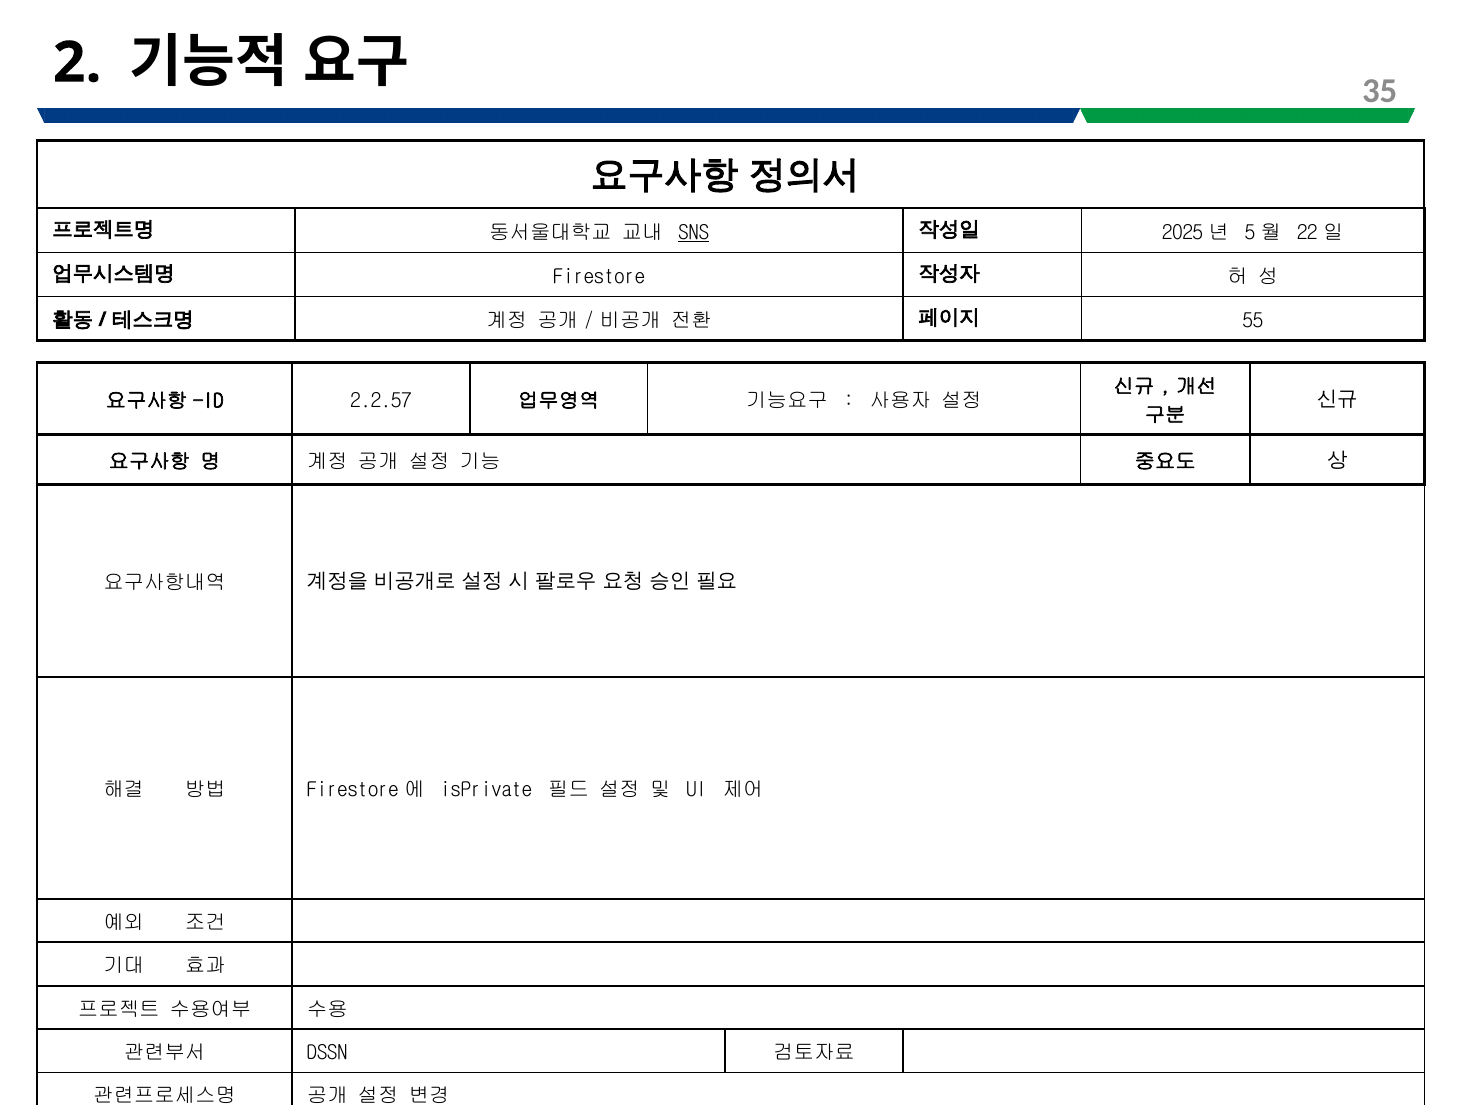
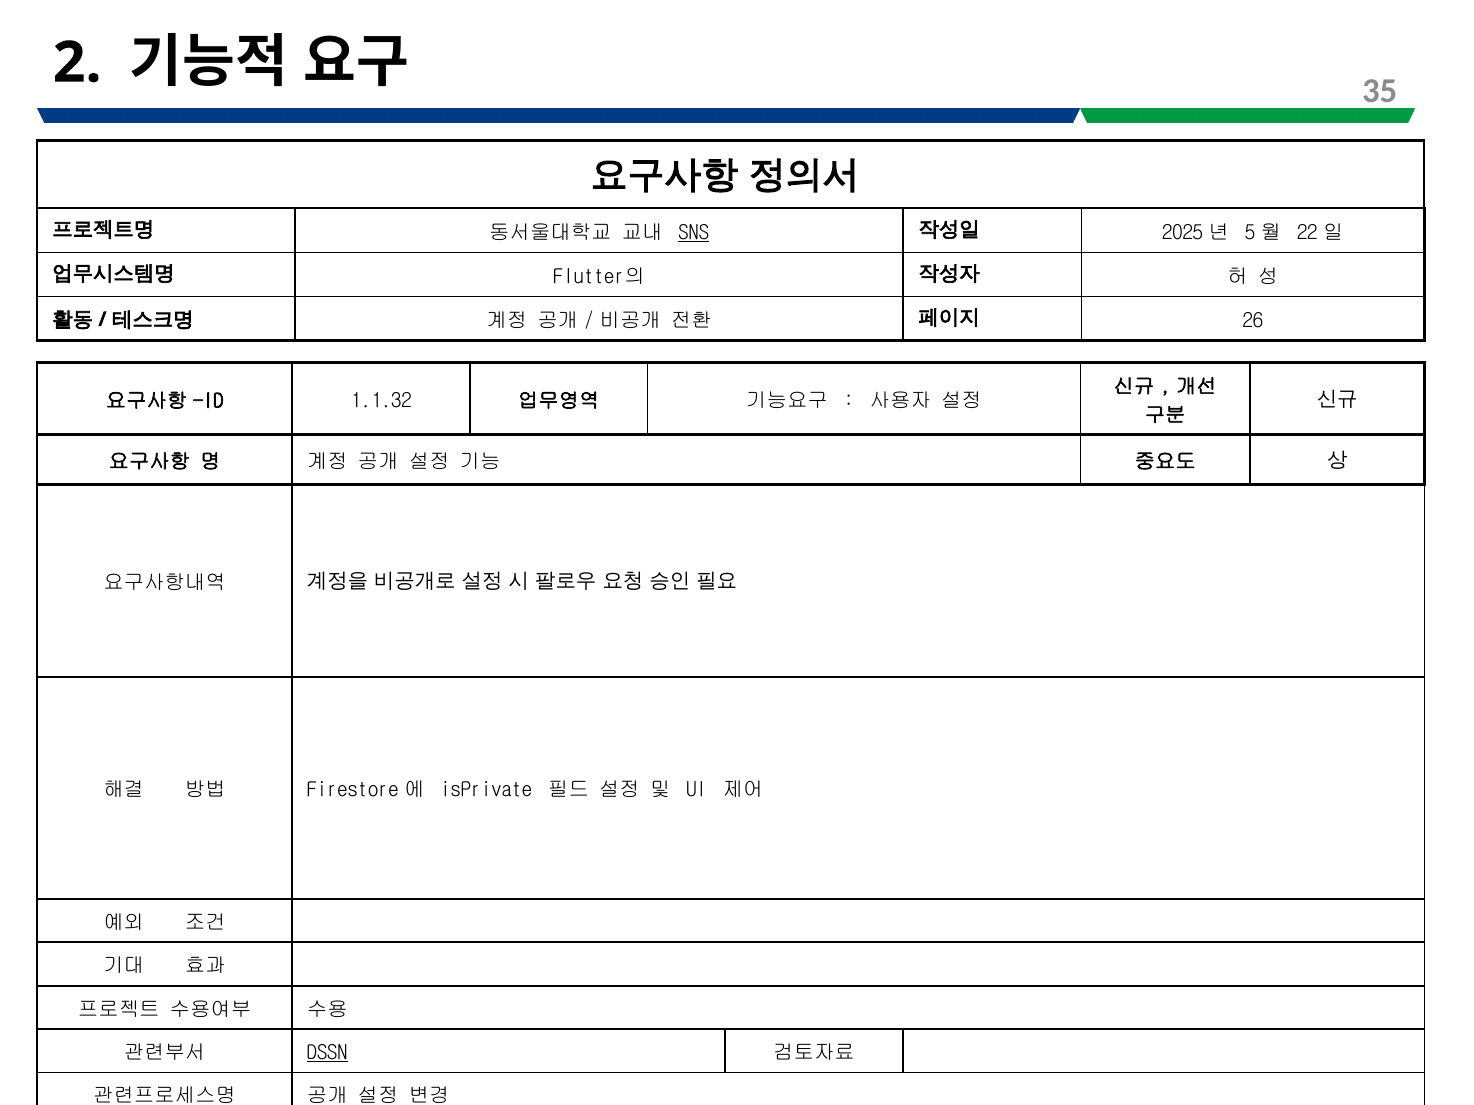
Firestore at (599, 277): Firestore -> Flutter의
55: 55 -> 26
2.2.57: 2.2.57 -> 1.1.32
DSSN underline: none -> present
